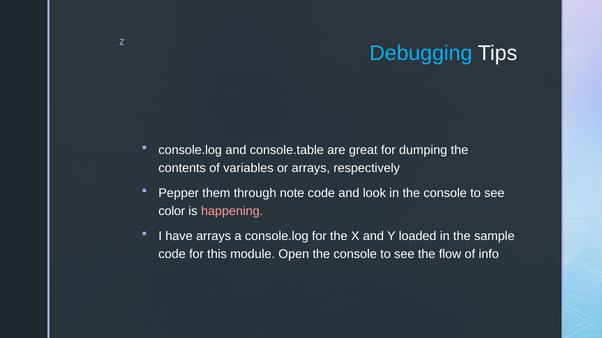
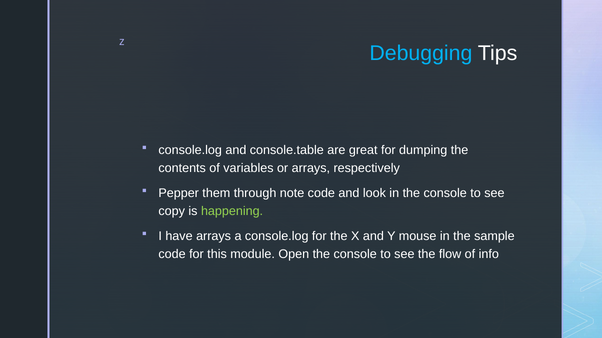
color: color -> copy
happening colour: pink -> light green
loaded: loaded -> mouse
